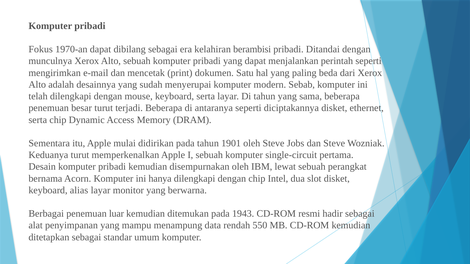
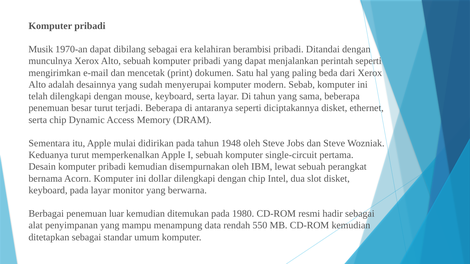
Fokus: Fokus -> Musik
1901: 1901 -> 1948
hanya: hanya -> dollar
keyboard alias: alias -> pada
1943: 1943 -> 1980
